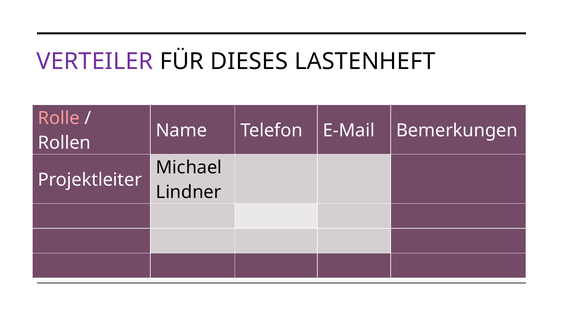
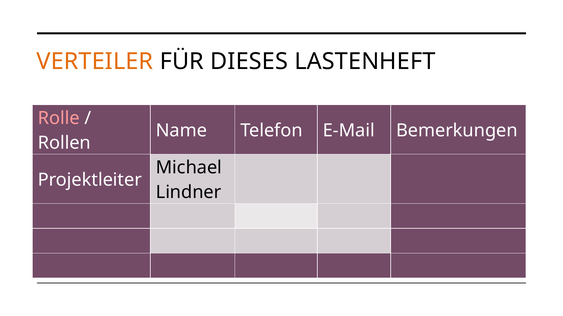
VERTEILER colour: purple -> orange
